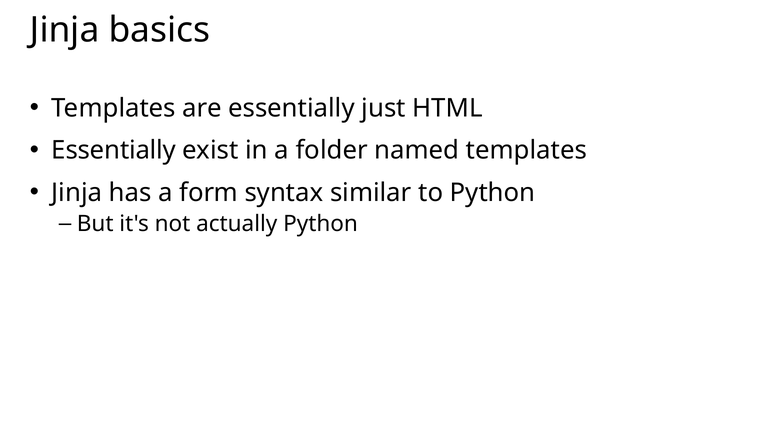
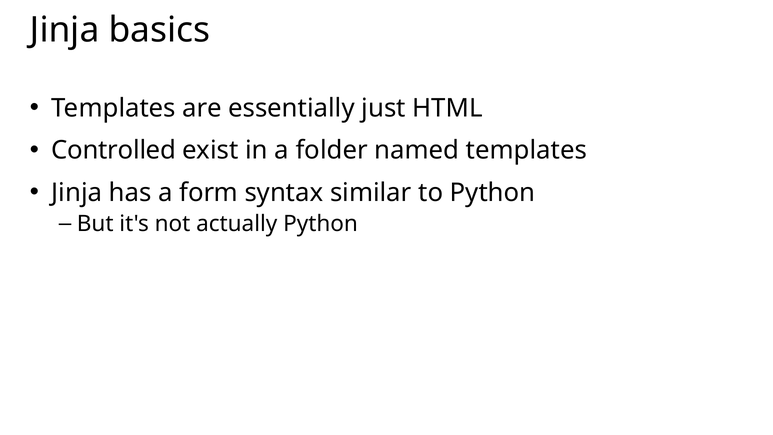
Essentially at (114, 150): Essentially -> Controlled
